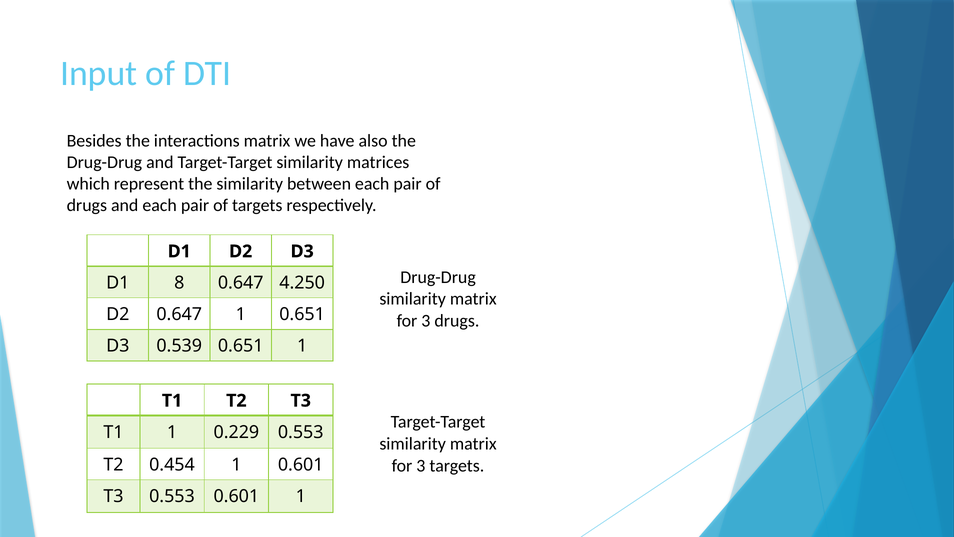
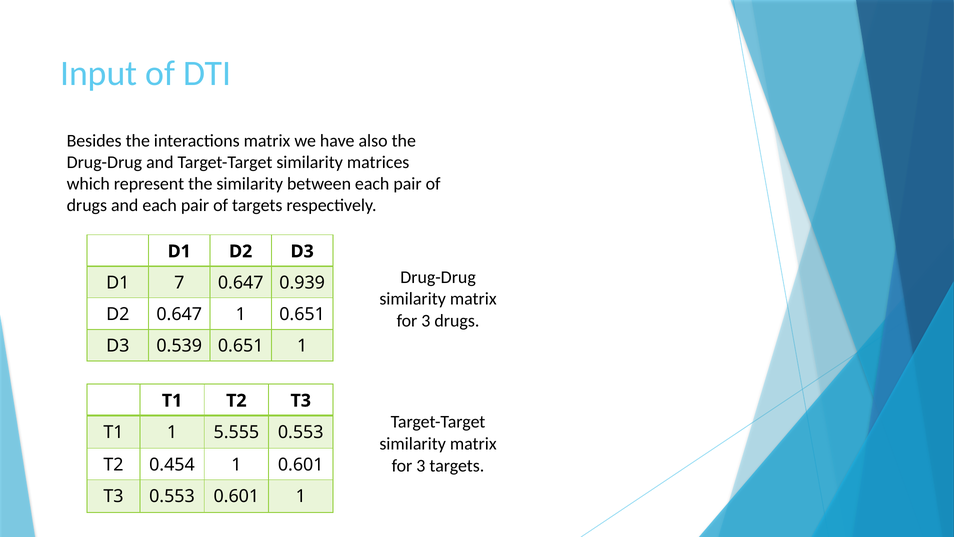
8: 8 -> 7
4.250: 4.250 -> 0.939
0.229: 0.229 -> 5.555
